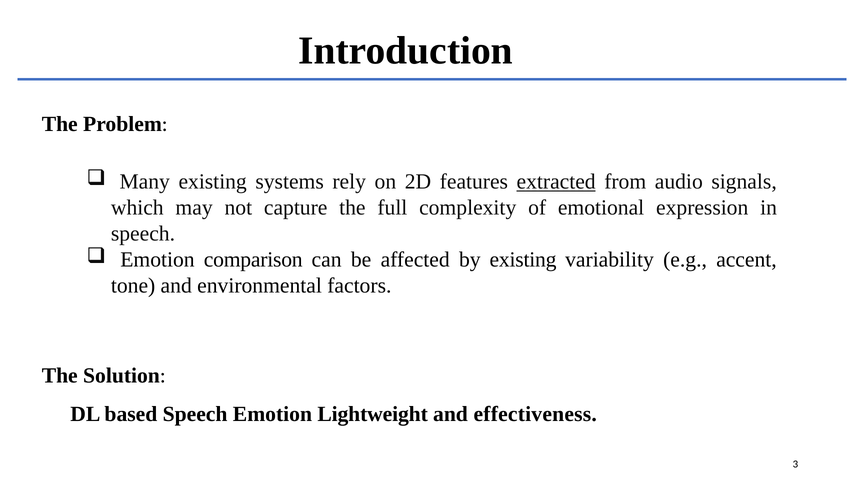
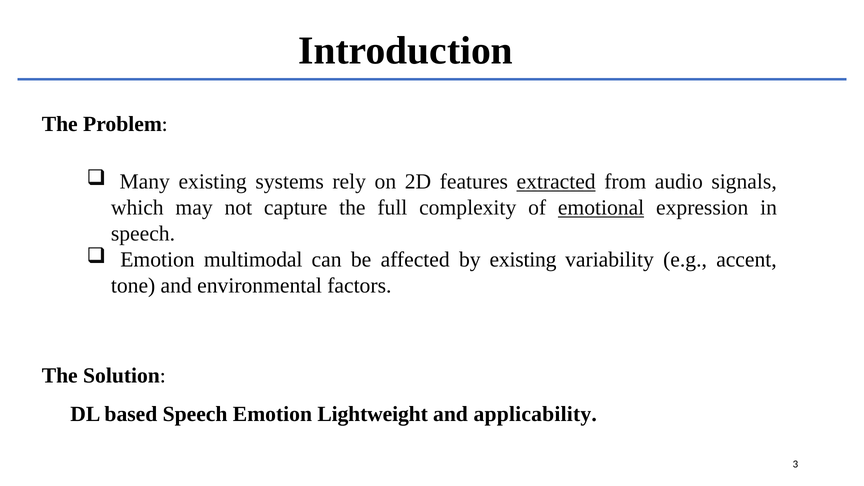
emotional underline: none -> present
comparison: comparison -> multimodal
effectiveness: effectiveness -> applicability
